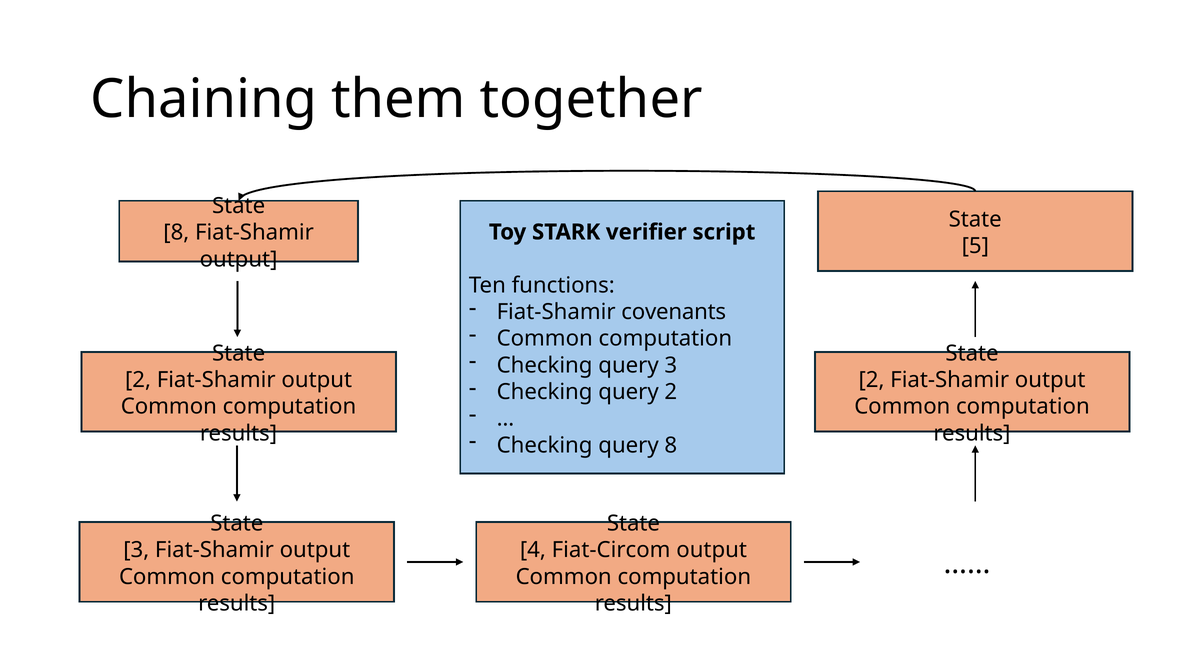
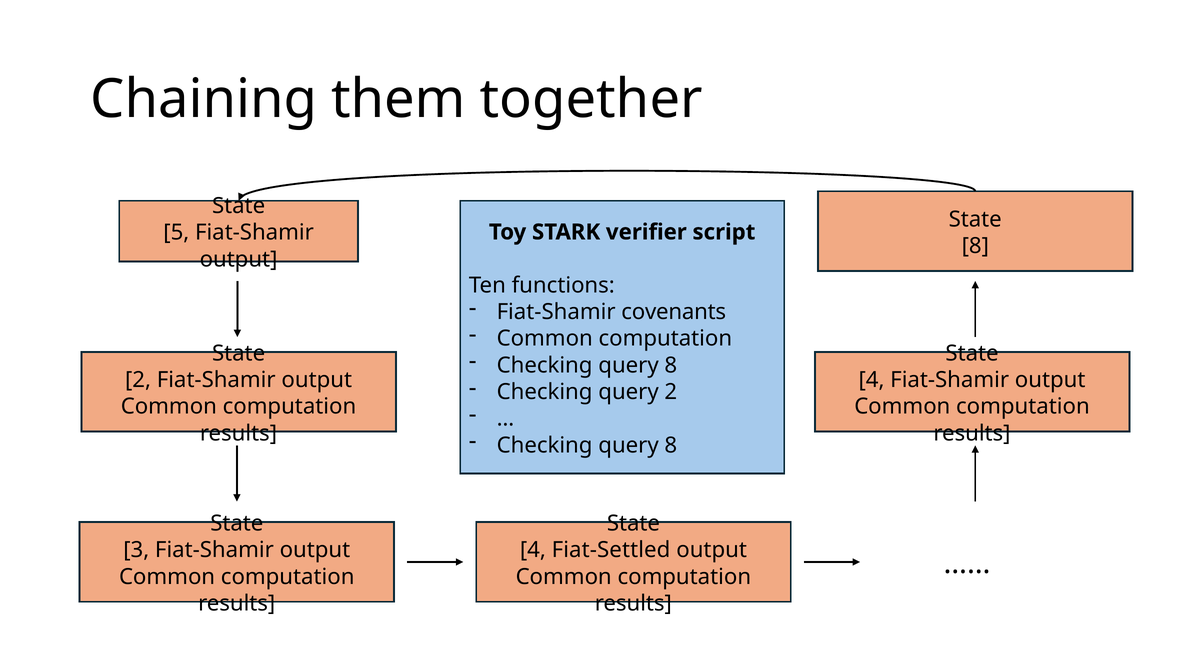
8 at (176, 233): 8 -> 5
5 at (975, 246): 5 -> 8
3 at (671, 366): 3 -> 8
2 at (872, 380): 2 -> 4
Fiat-Circom: Fiat-Circom -> Fiat-Settled
